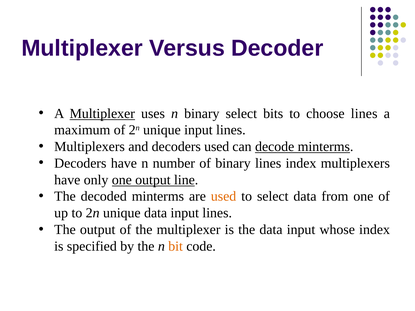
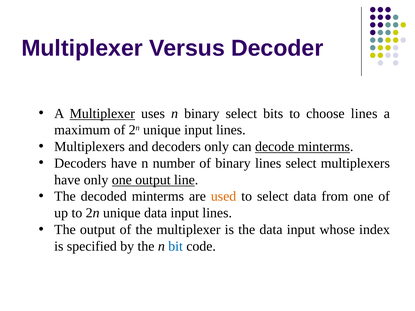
decoders used: used -> only
lines index: index -> select
bit colour: orange -> blue
